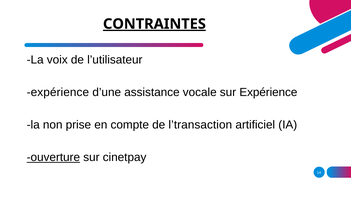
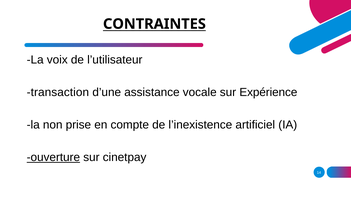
CONTRAINTES underline: present -> none
expérience at (58, 92): expérience -> transaction
l’transaction: l’transaction -> l’inexistence
